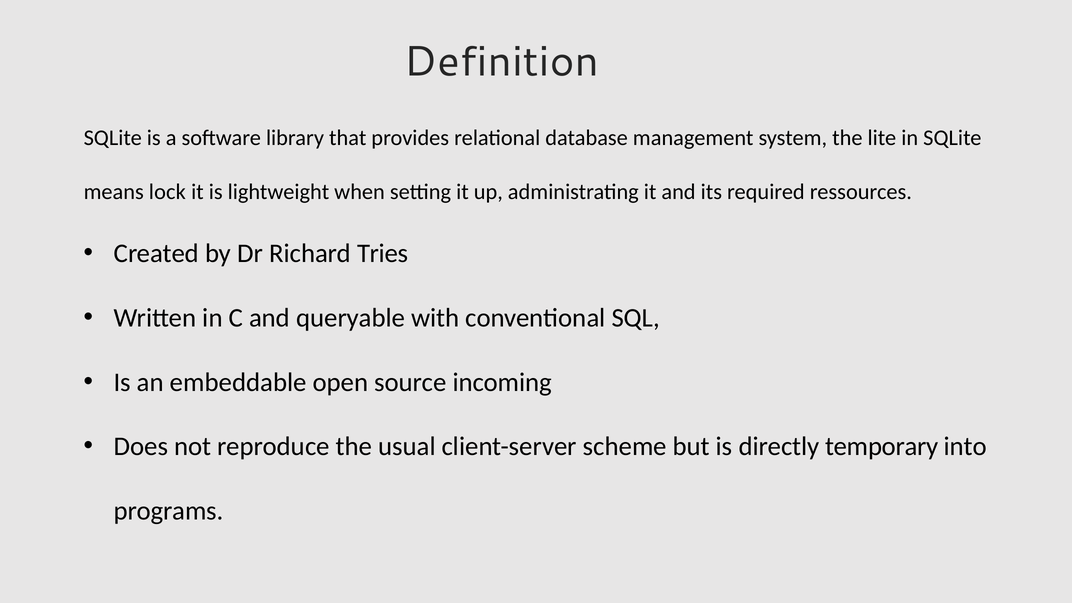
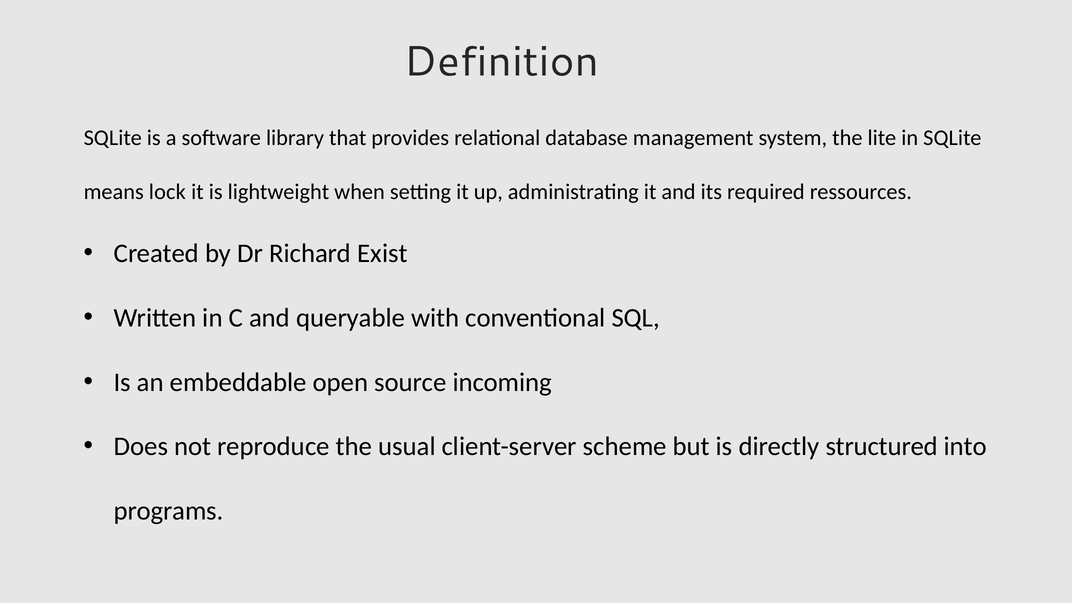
Tries: Tries -> Exist
temporary: temporary -> structured
